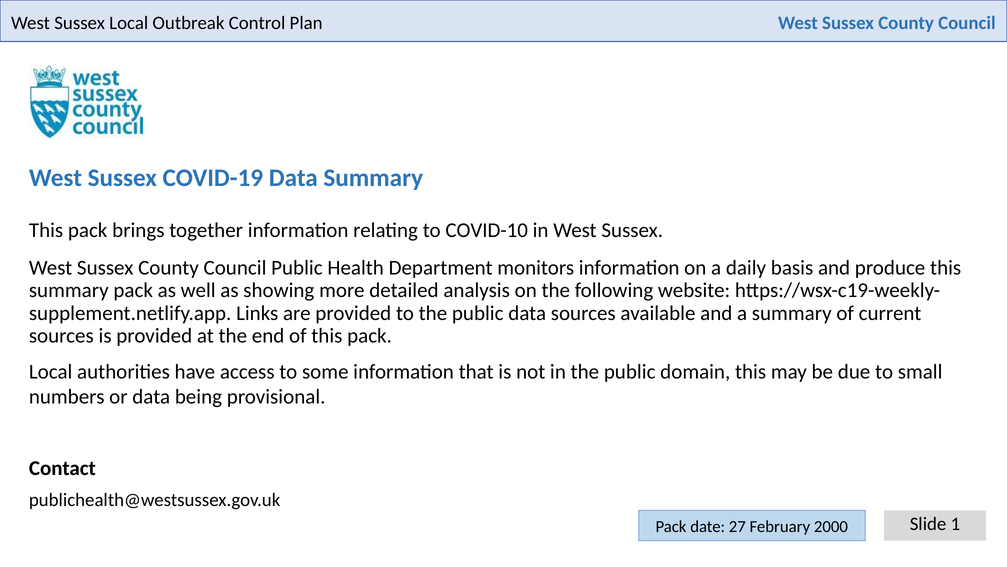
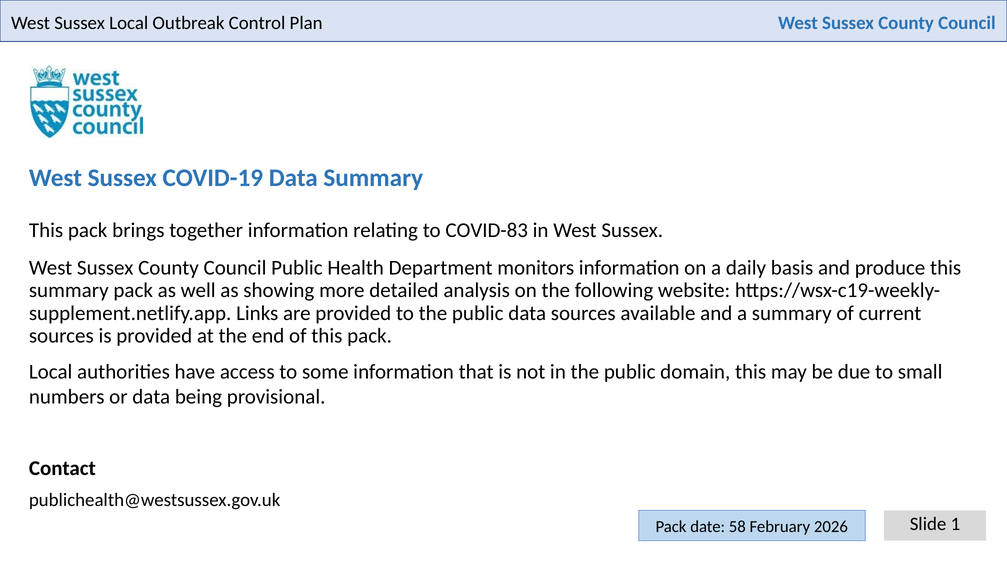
COVID-10: COVID-10 -> COVID-83
27: 27 -> 58
2000: 2000 -> 2026
